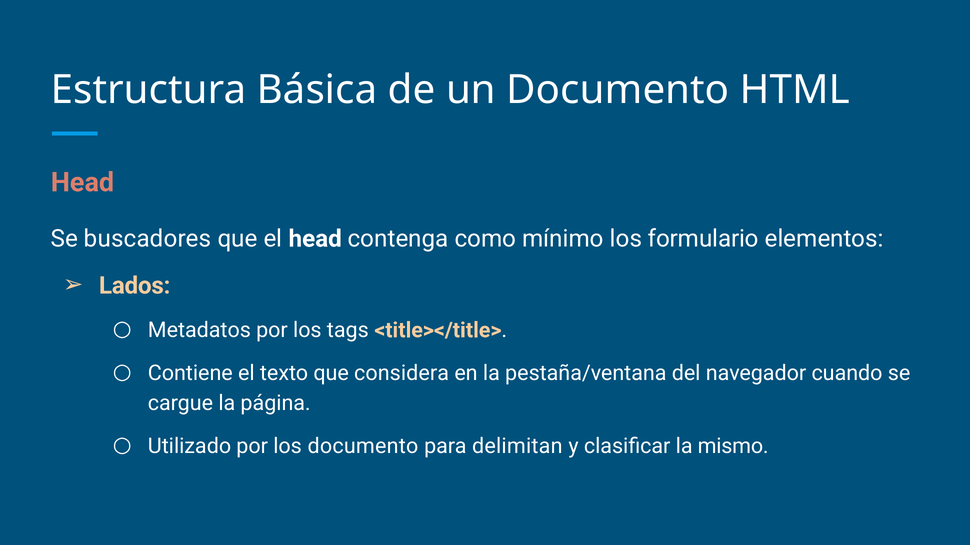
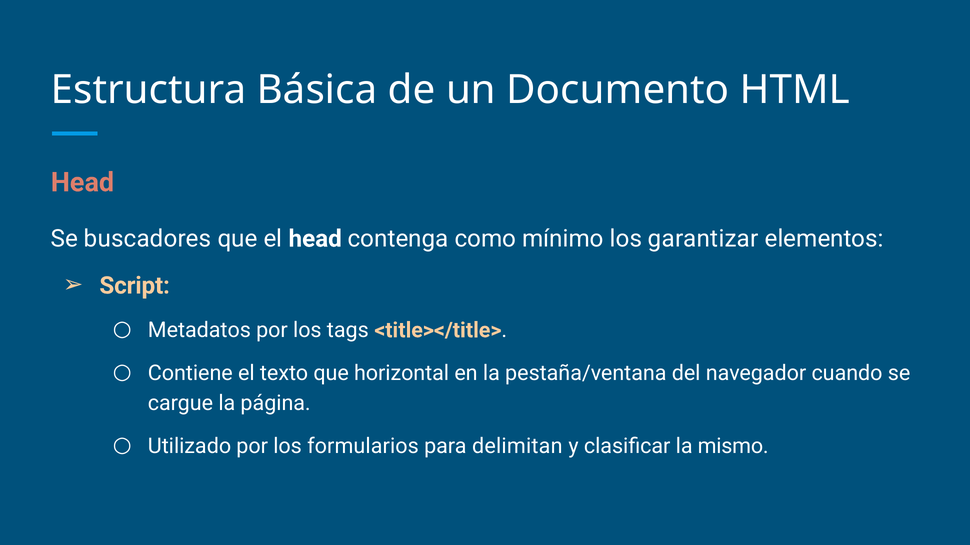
formulario: formulario -> garantizar
Lados: Lados -> Script
considera: considera -> horizontal
los documento: documento -> formularios
